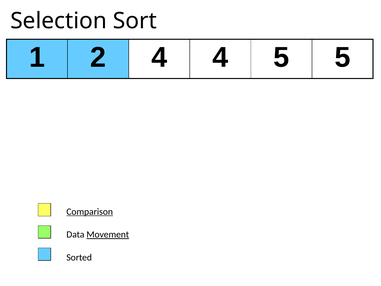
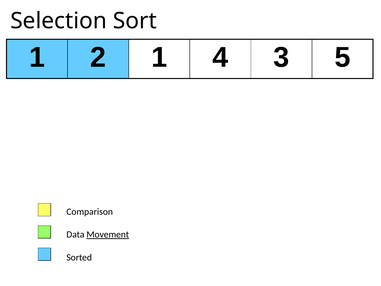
2 4: 4 -> 1
4 5: 5 -> 3
Comparison underline: present -> none
